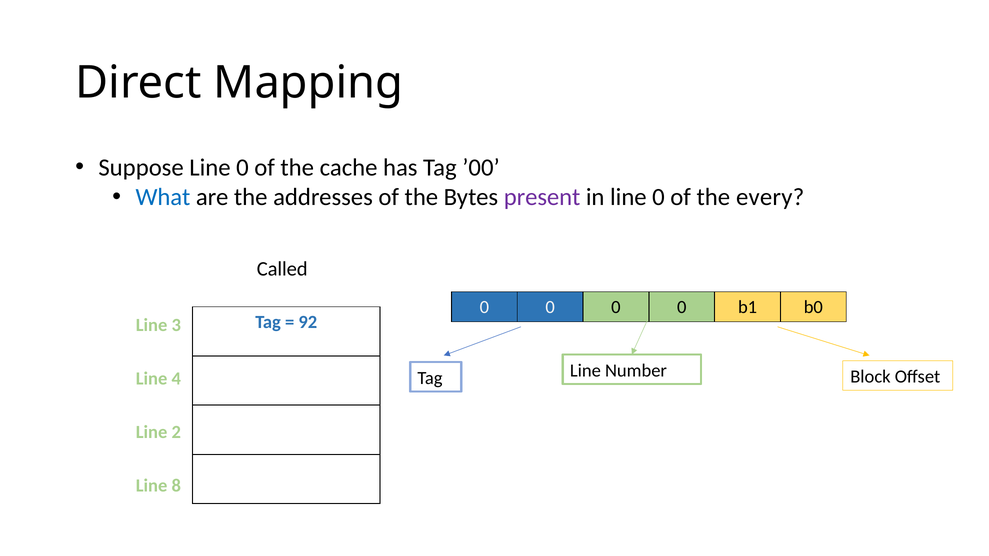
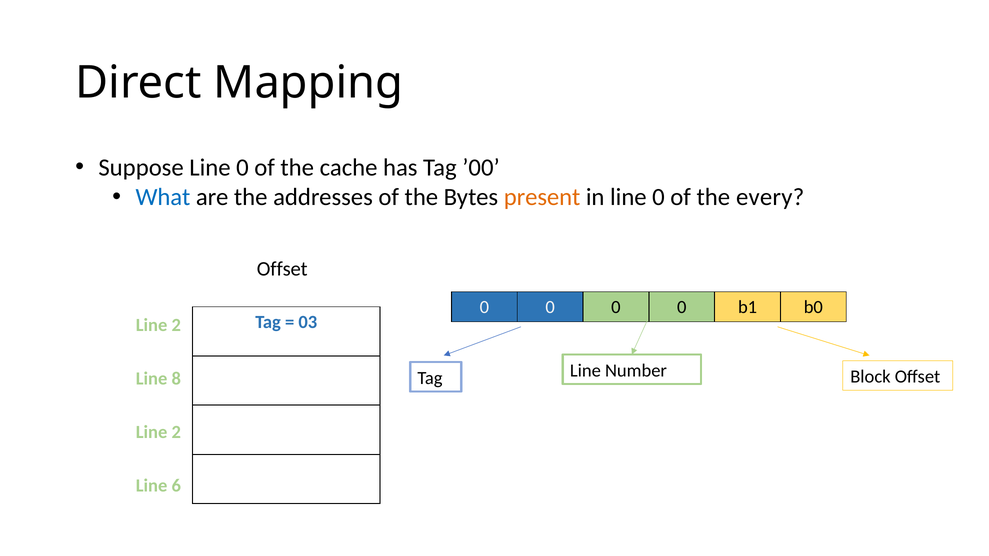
present colour: purple -> orange
Called at (282, 269): Called -> Offset
92: 92 -> 03
3 at (176, 325): 3 -> 2
4: 4 -> 8
8: 8 -> 6
